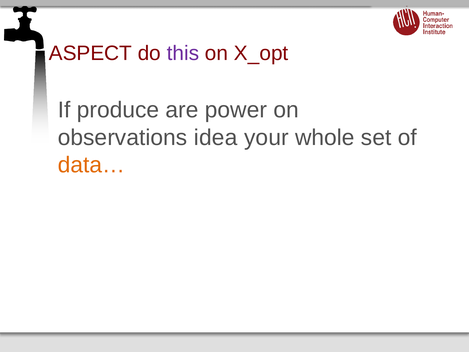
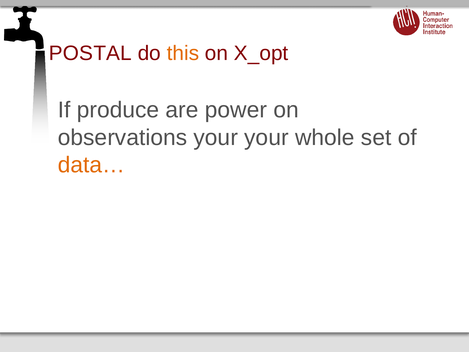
ASPECT: ASPECT -> POSTAL
this colour: purple -> orange
observations idea: idea -> your
